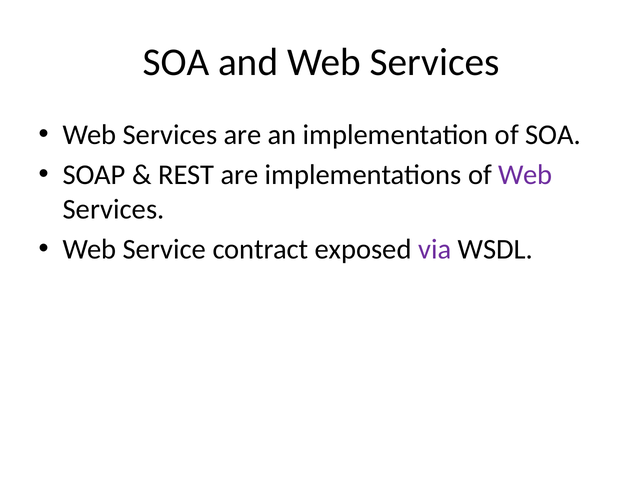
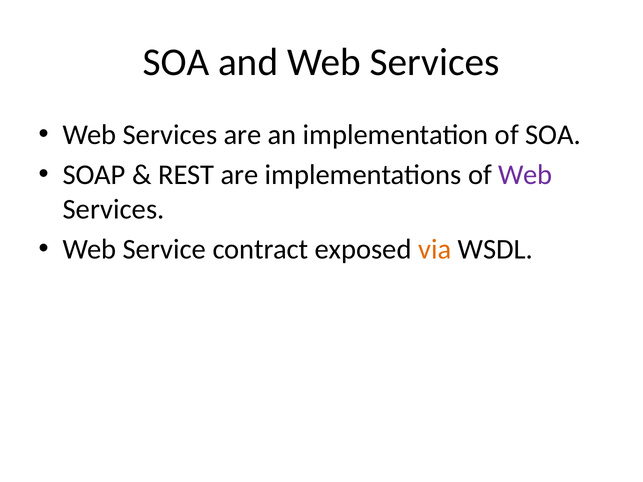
via colour: purple -> orange
